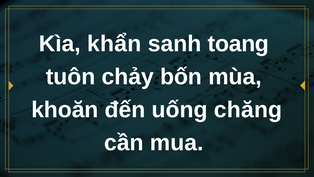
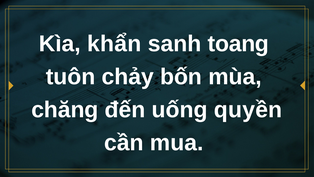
khoăn: khoăn -> chăng
chăng: chăng -> quyền
